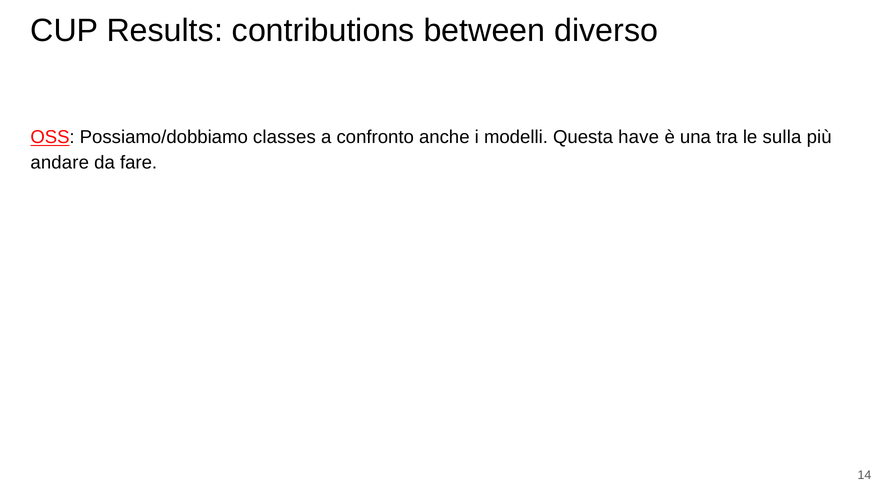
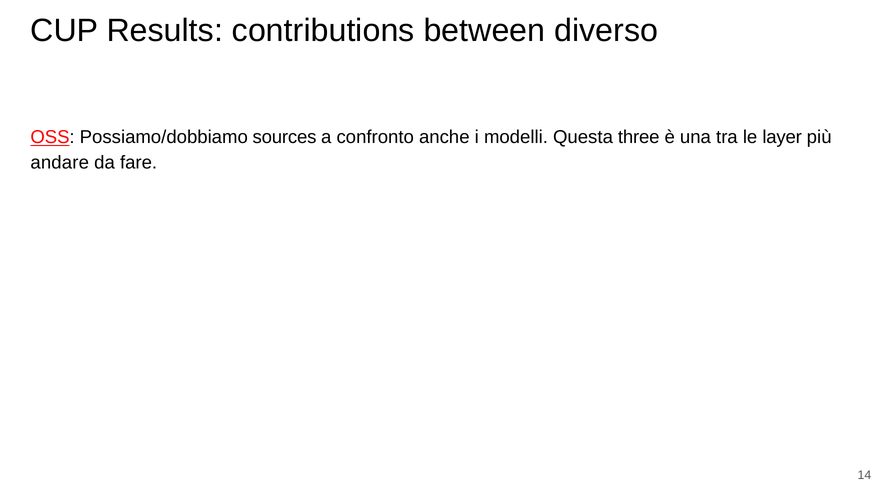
classes: classes -> sources
have: have -> three
sulla: sulla -> layer
